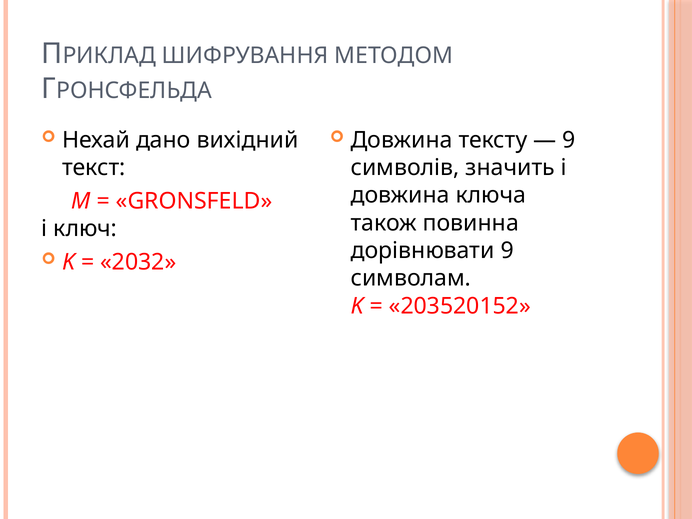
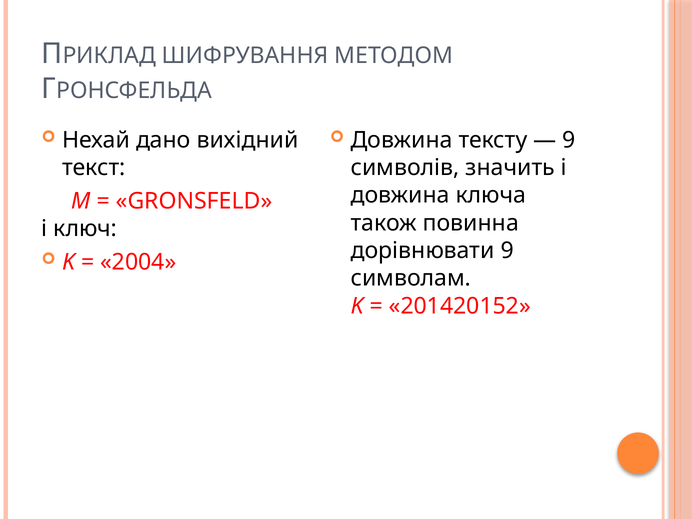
2032: 2032 -> 2004
203520152: 203520152 -> 201420152
